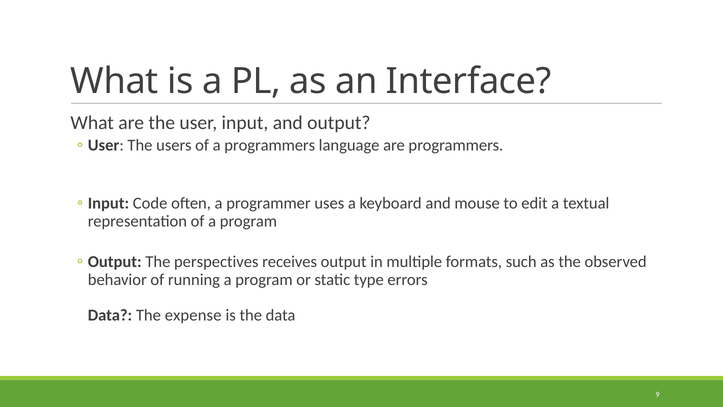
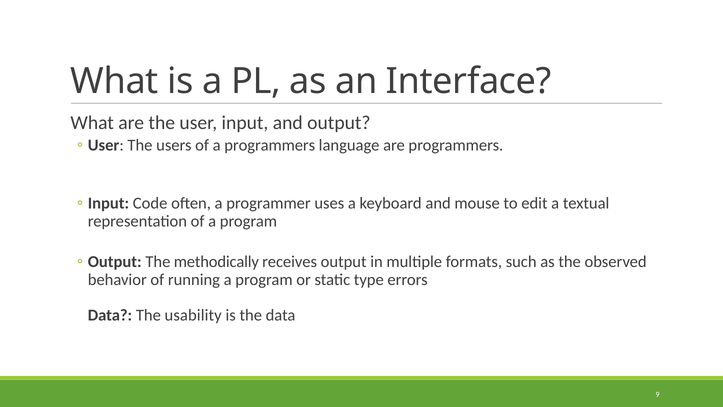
perspectives: perspectives -> methodically
expense: expense -> usability
